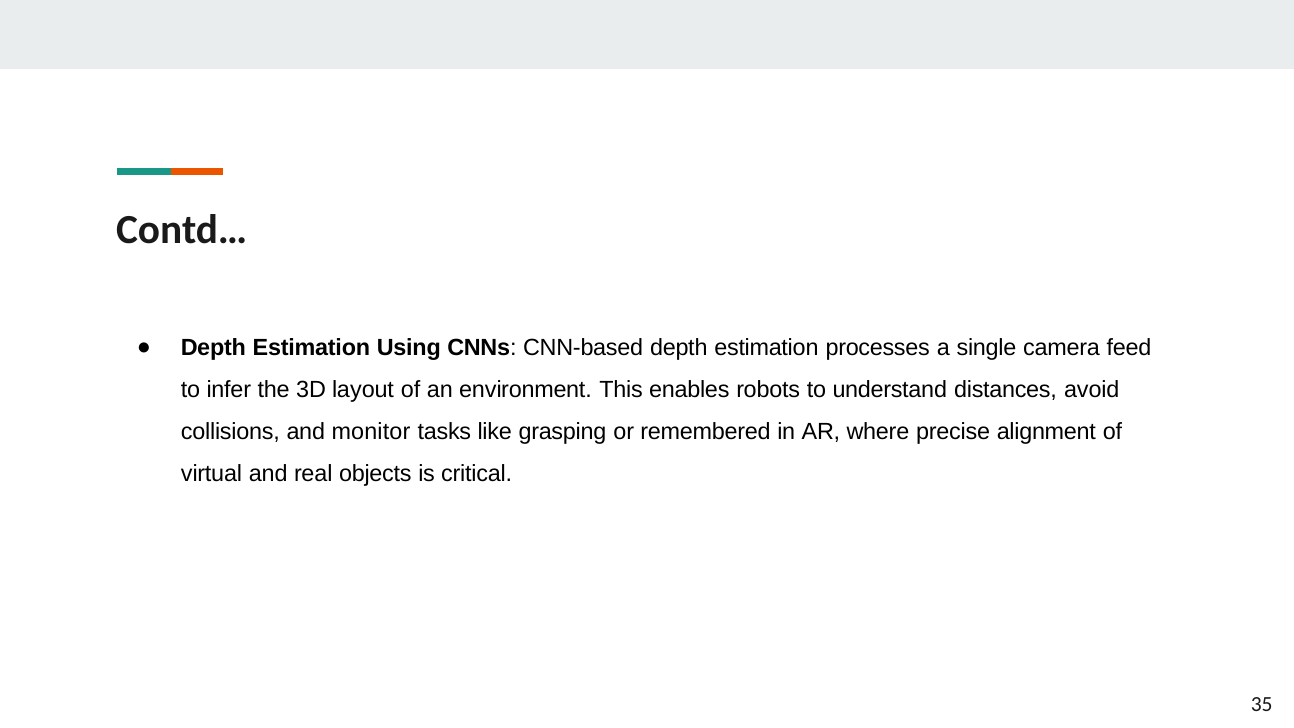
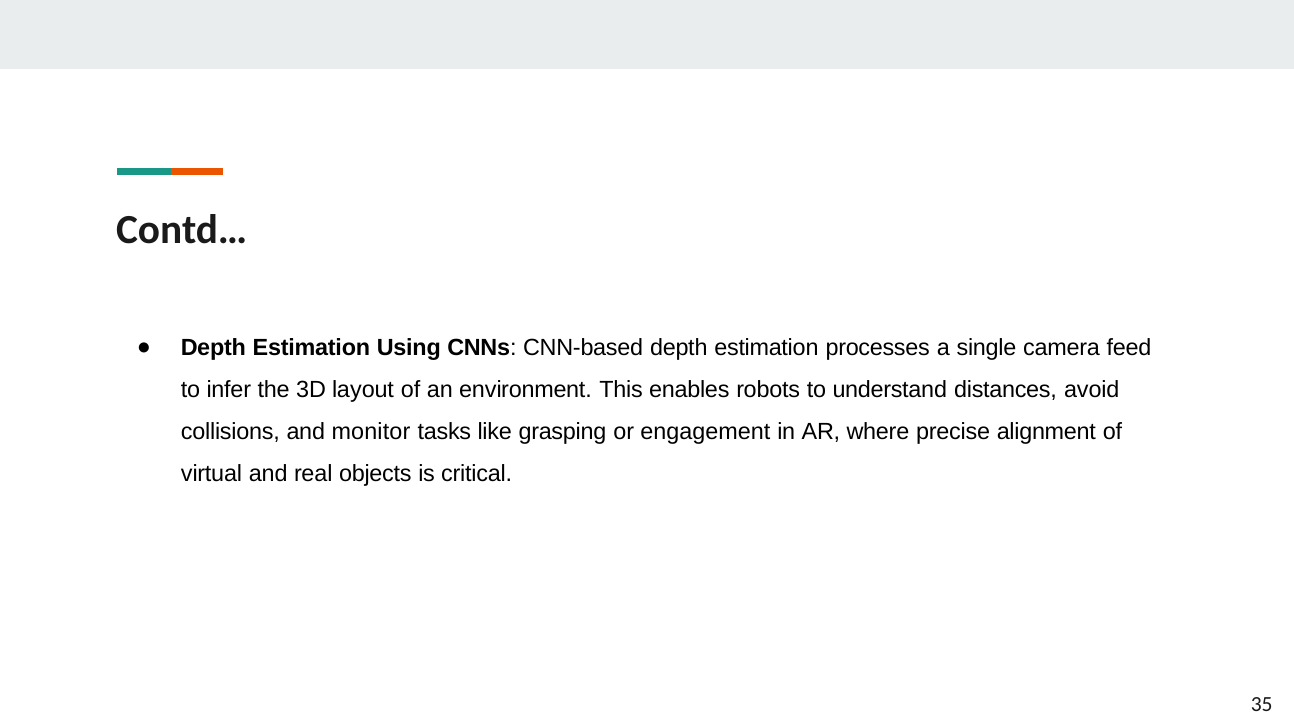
remembered: remembered -> engagement
